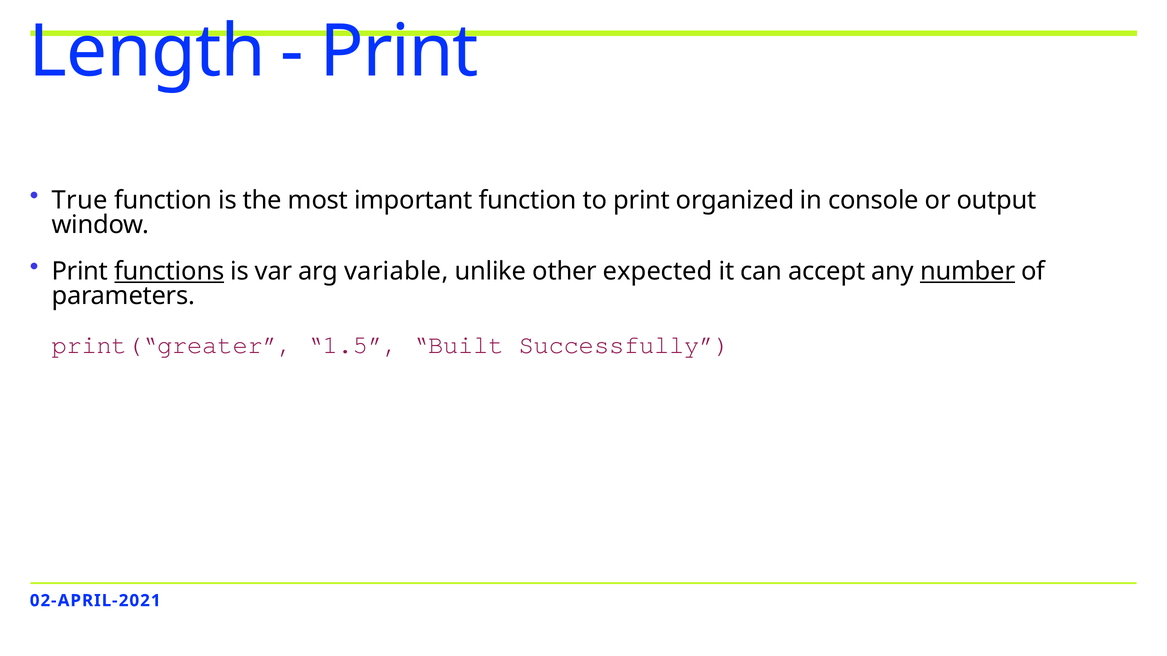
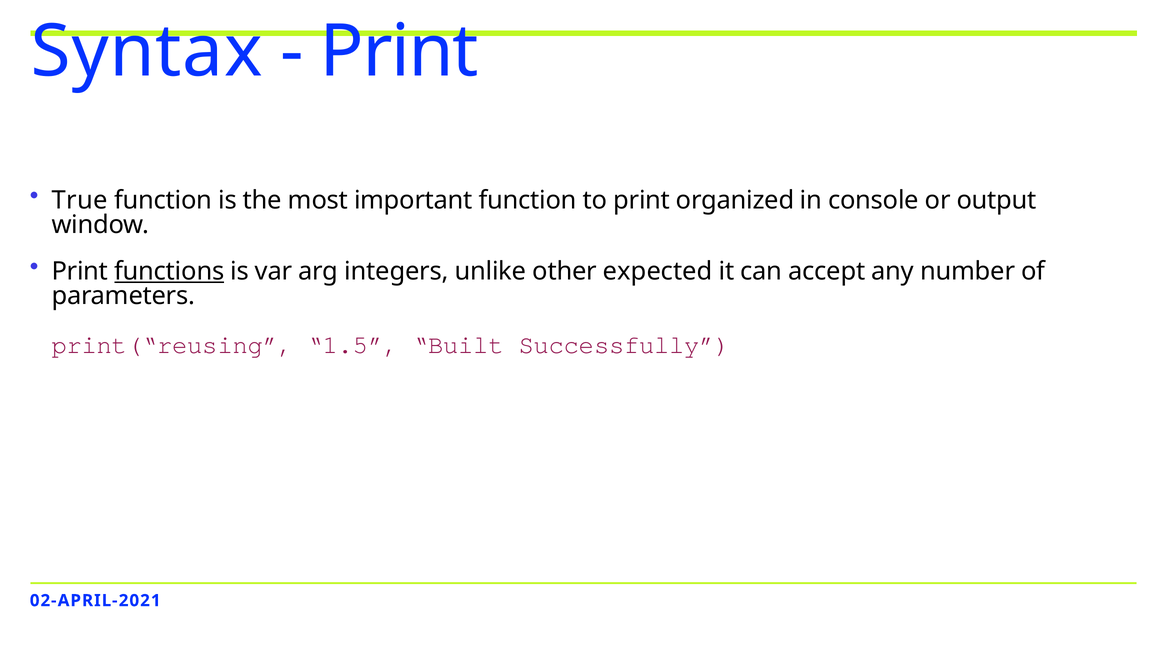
Length: Length -> Syntax
variable: variable -> integers
number underline: present -> none
print(“greater: print(“greater -> print(“reusing
